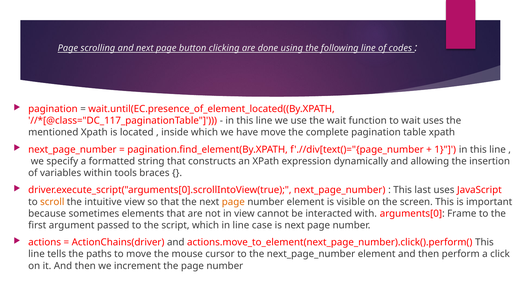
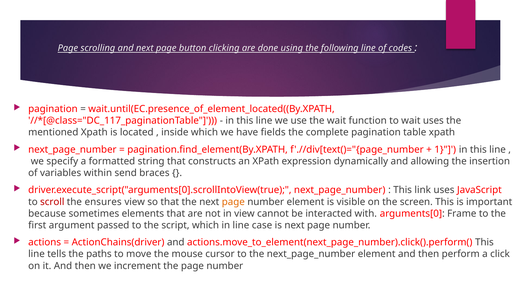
have move: move -> fields
tools: tools -> send
last: last -> link
scroll colour: orange -> red
intuitive: intuitive -> ensures
